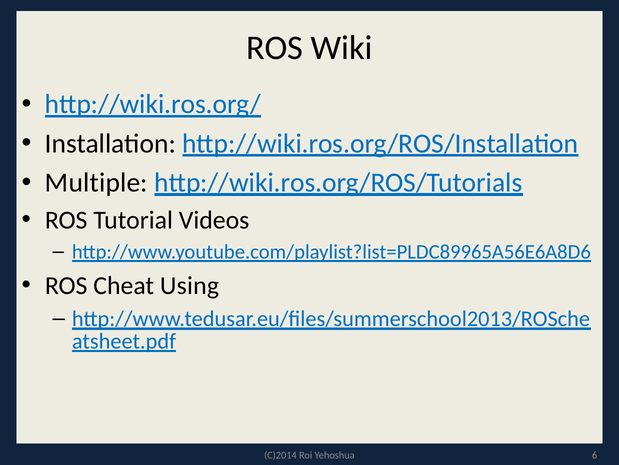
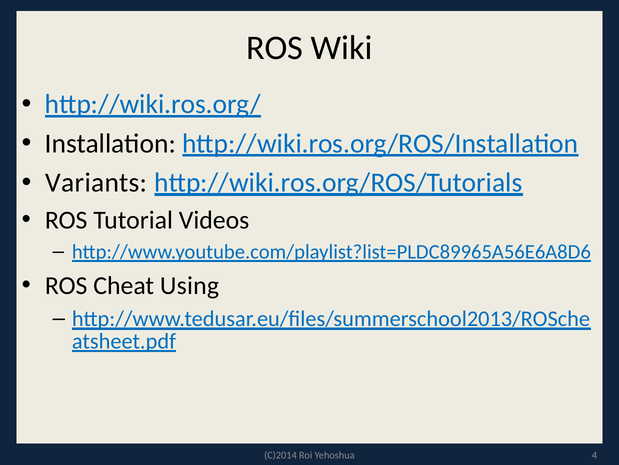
Multiple: Multiple -> Variants
6: 6 -> 4
